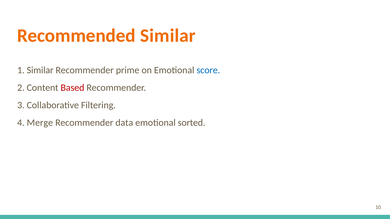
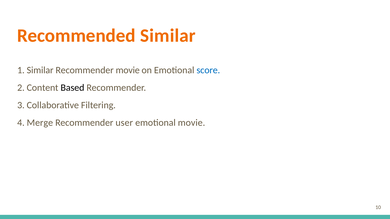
Recommender prime: prime -> movie
Based colour: red -> black
data: data -> user
emotional sorted: sorted -> movie
